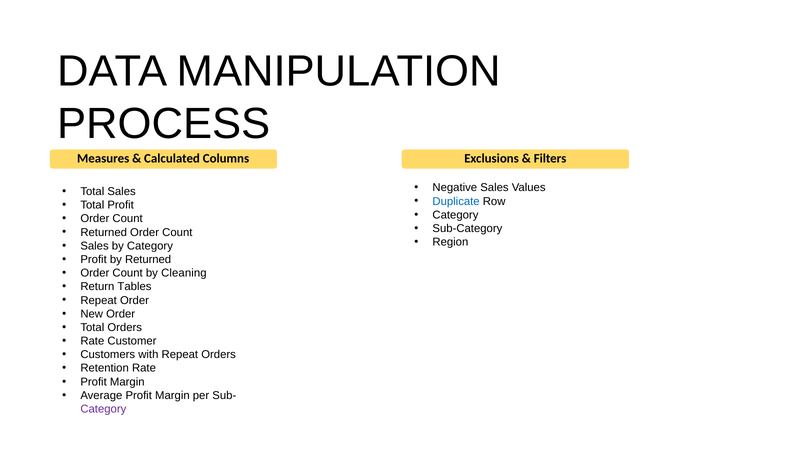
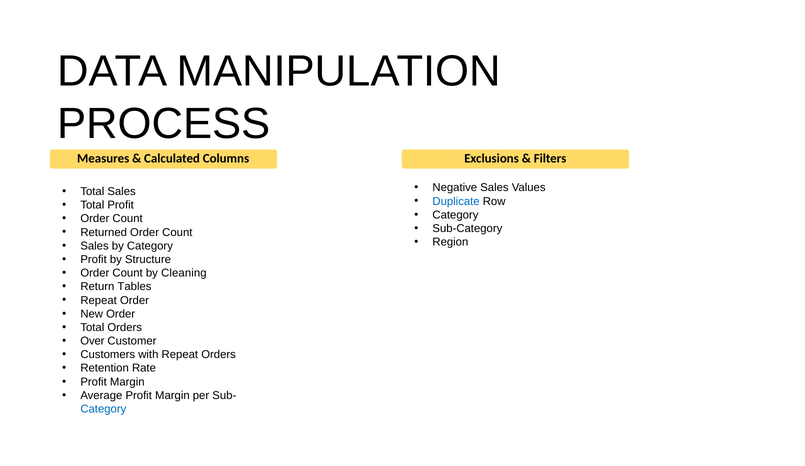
by Returned: Returned -> Structure
Rate at (92, 341): Rate -> Over
Category at (103, 409) colour: purple -> blue
